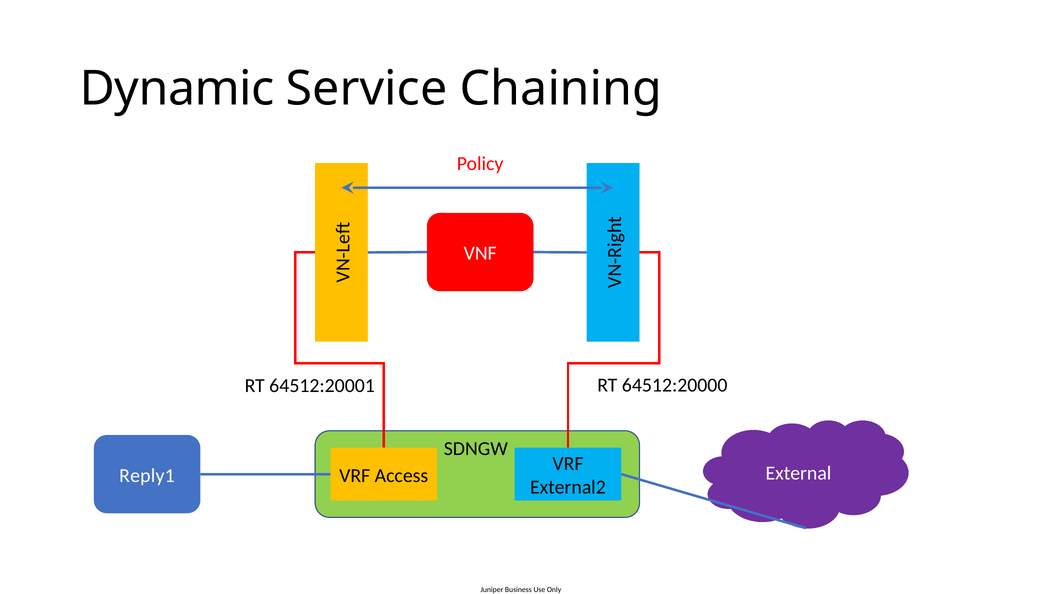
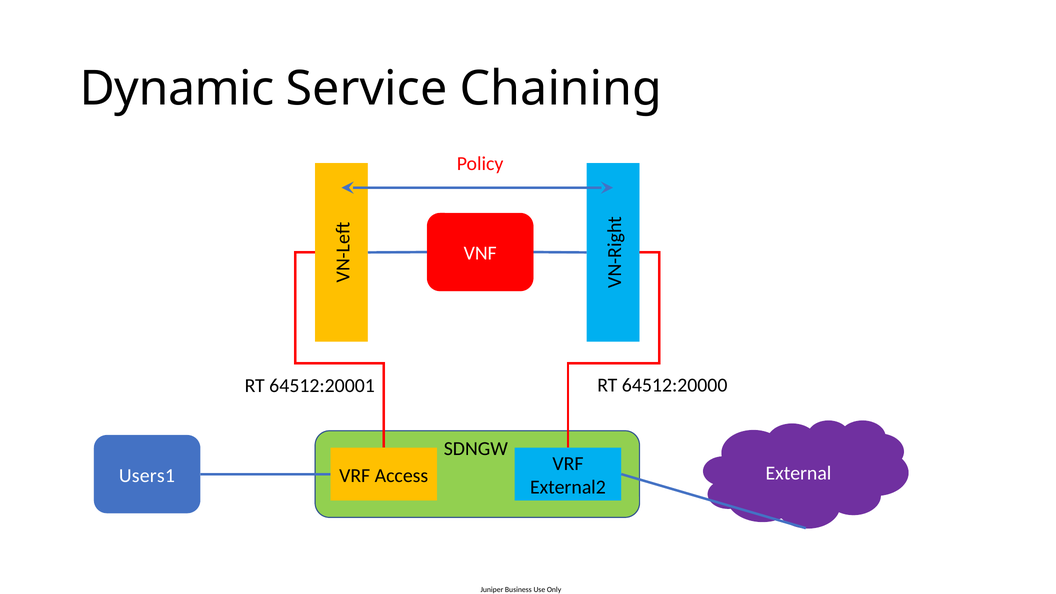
Reply1: Reply1 -> Users1
